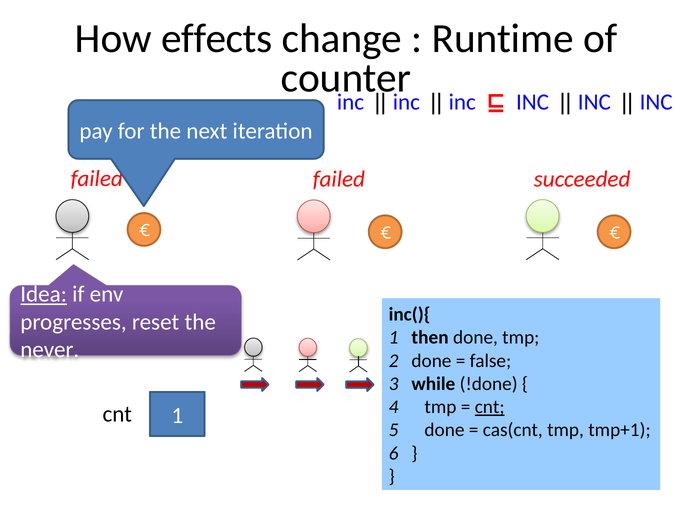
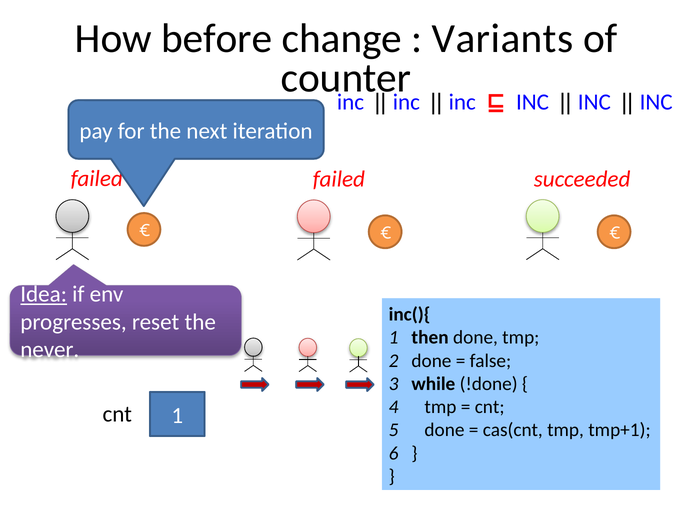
effects: effects -> before
Runtime: Runtime -> Variants
cnt at (490, 407) underline: present -> none
